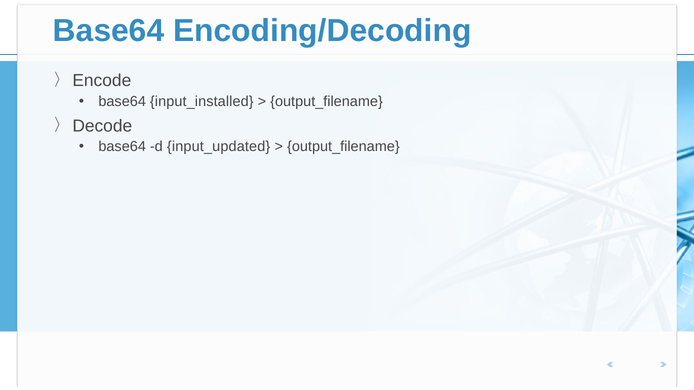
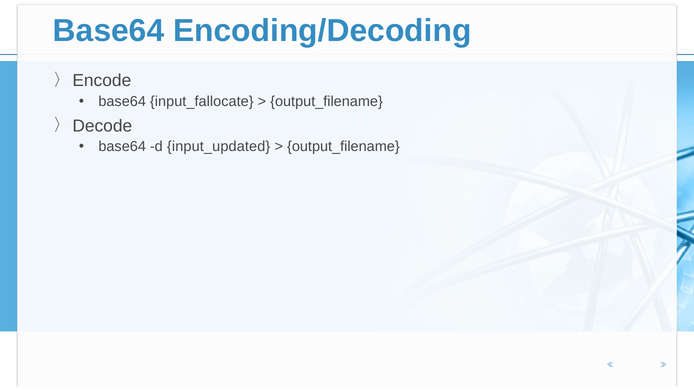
input_installed: input_installed -> input_fallocate
